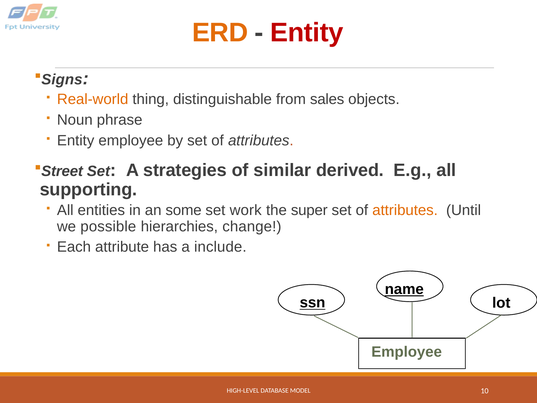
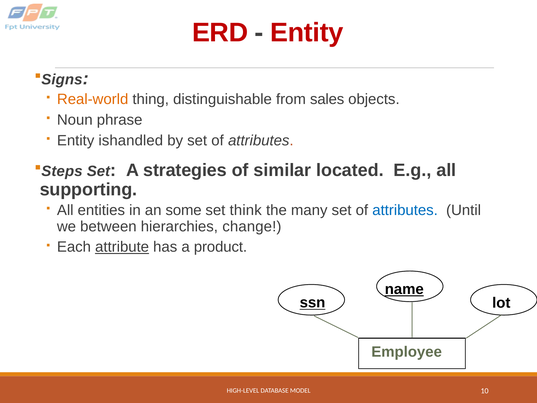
ERD colour: orange -> red
Entity employee: employee -> ishandled
Street: Street -> Steps
derived: derived -> located
work: work -> think
super: super -> many
attributes at (405, 210) colour: orange -> blue
possible: possible -> between
attribute underline: none -> present
include: include -> product
